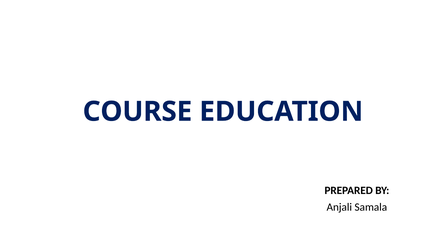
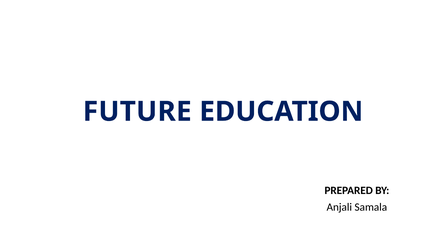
COURSE: COURSE -> FUTURE
